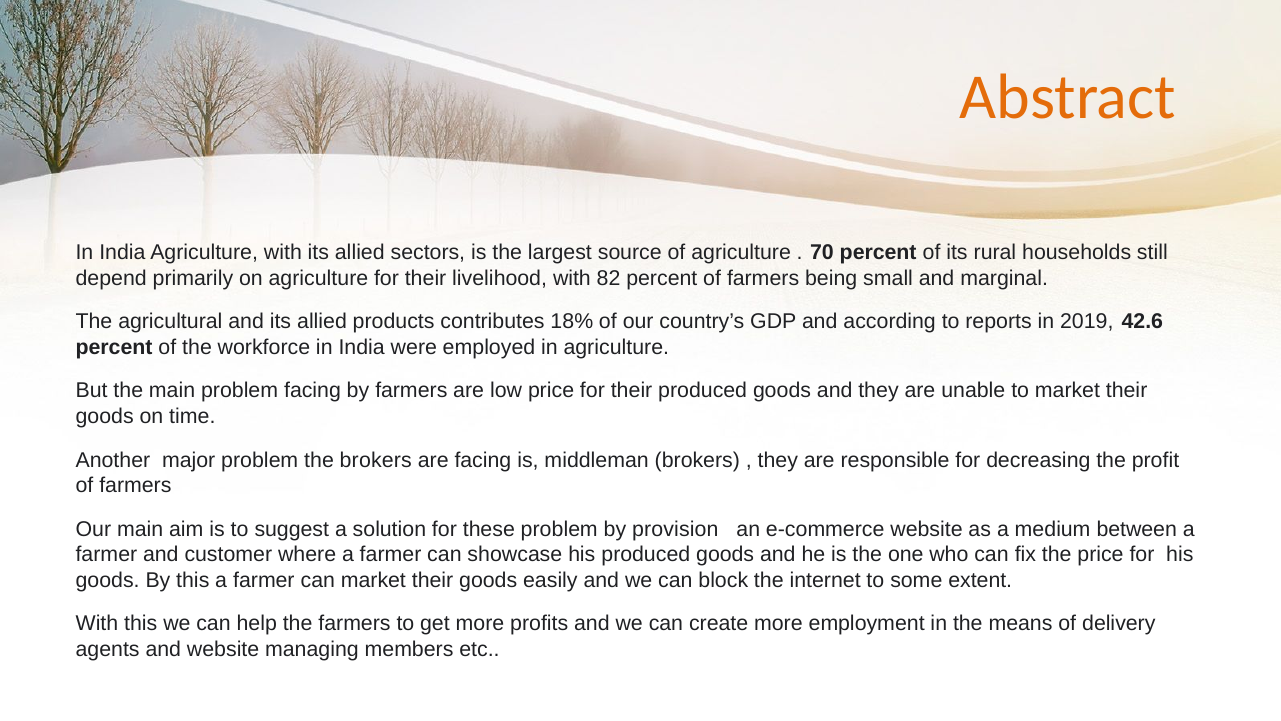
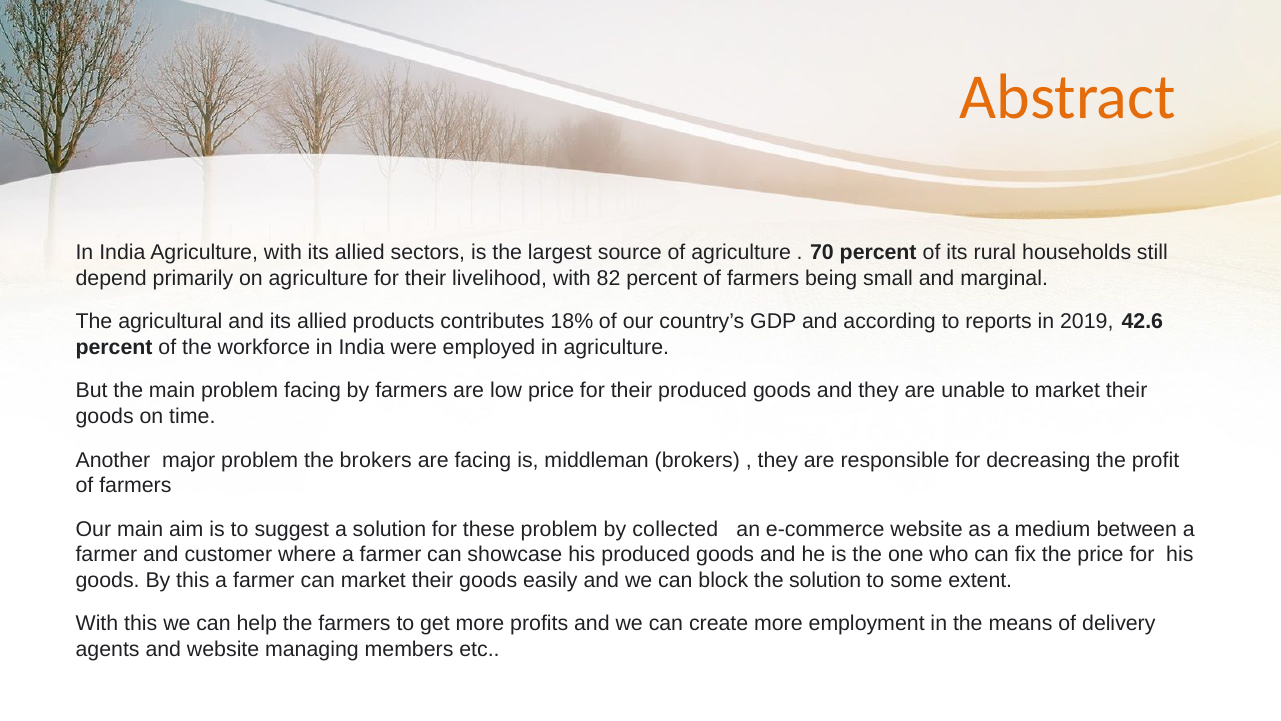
provision: provision -> collected
the internet: internet -> solution
